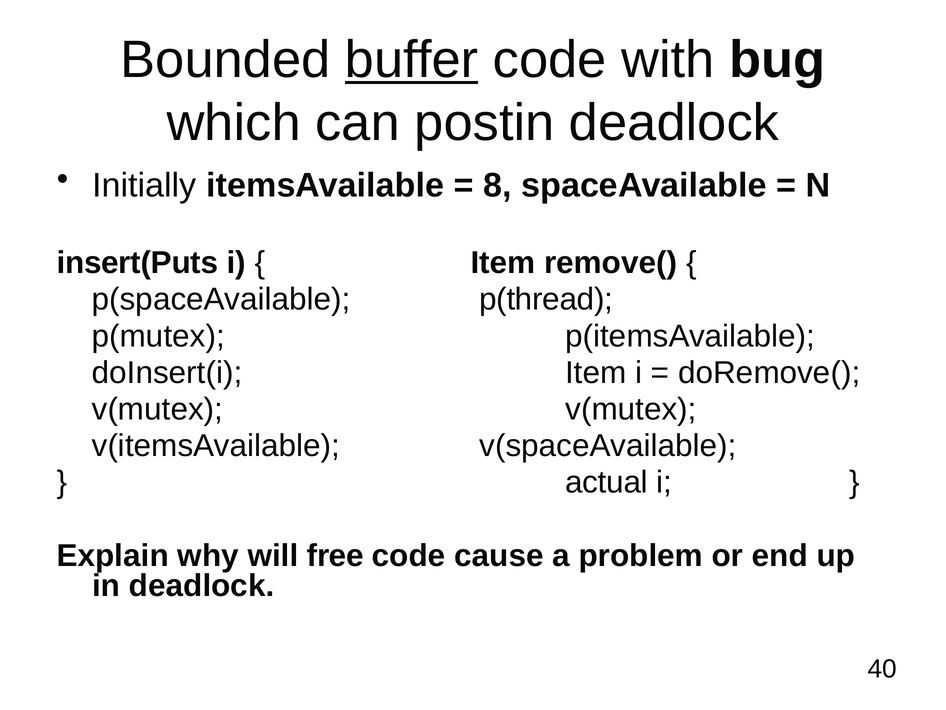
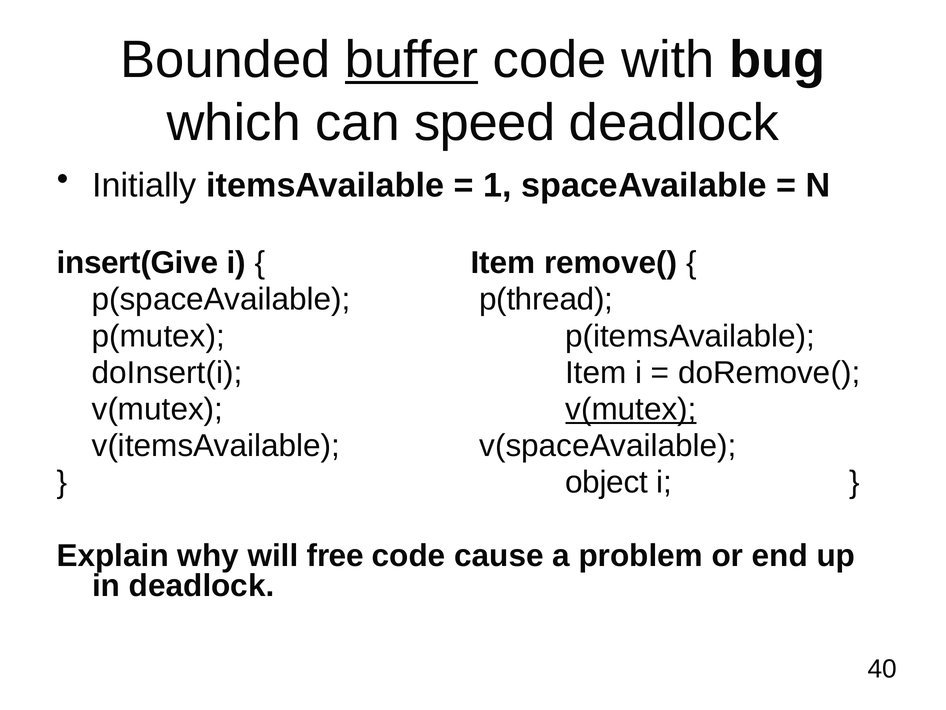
postin: postin -> speed
8: 8 -> 1
insert(Puts: insert(Puts -> insert(Give
v(mutex at (631, 409) underline: none -> present
actual: actual -> object
